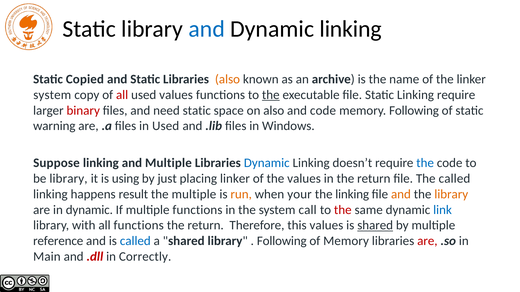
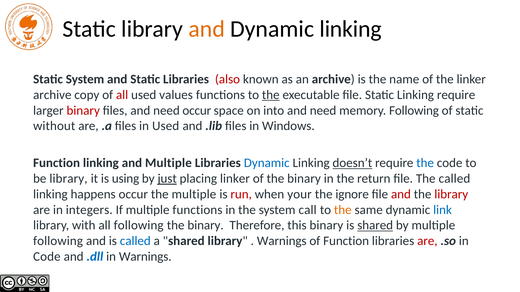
and at (207, 29) colour: blue -> orange
Static Copied: Copied -> System
also at (227, 79) colour: orange -> red
system at (52, 95): system -> archive
need static: static -> occur
on also: also -> into
code at (323, 111): code -> need
warning: warning -> without
Suppose at (56, 163): Suppose -> Function
doesn’t underline: none -> present
just underline: none -> present
of the values: values -> binary
happens result: result -> occur
run colour: orange -> red
the linking: linking -> ignore
and at (401, 194) colour: orange -> red
library at (451, 194) colour: orange -> red
in dynamic: dynamic -> integers
the at (343, 210) colour: red -> orange
all functions: functions -> following
return at (206, 226): return -> binary
this values: values -> binary
reference at (58, 241): reference -> following
Following at (282, 241): Following -> Warnings
of Memory: Memory -> Function
Main at (47, 257): Main -> Code
.dll colour: red -> blue
in Correctly: Correctly -> Warnings
